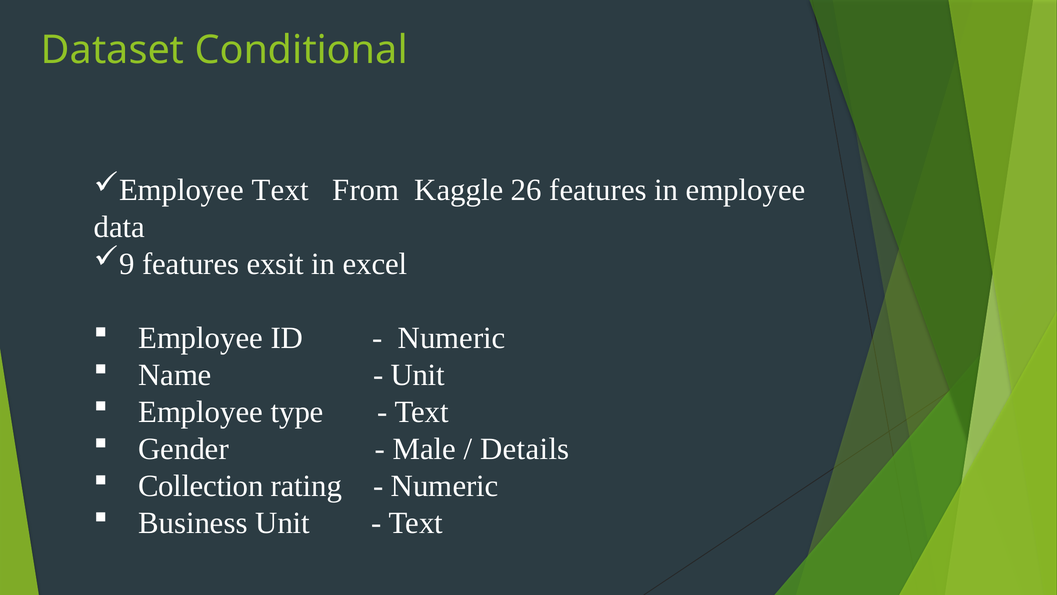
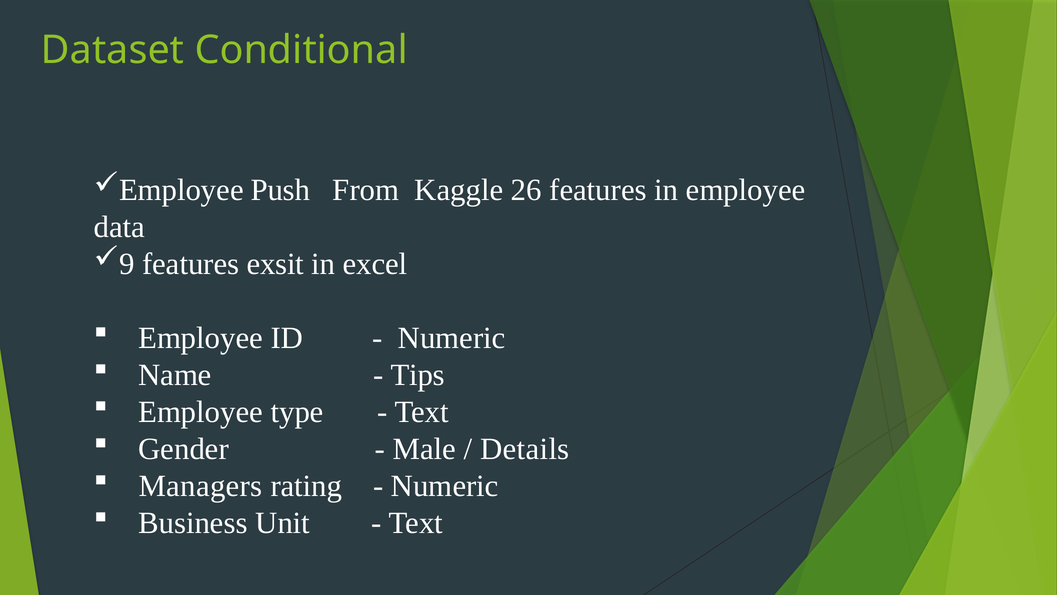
Text at (280, 190): Text -> Push
Unit at (418, 375): Unit -> Tips
Collection: Collection -> Managers
